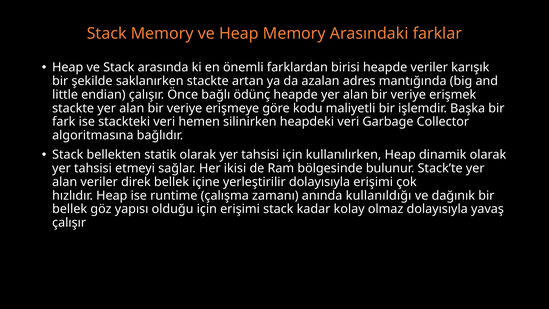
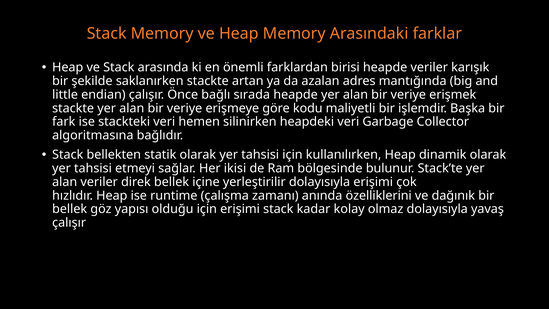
ödünç: ödünç -> sırada
kullanıldığı: kullanıldığı -> özelliklerini
